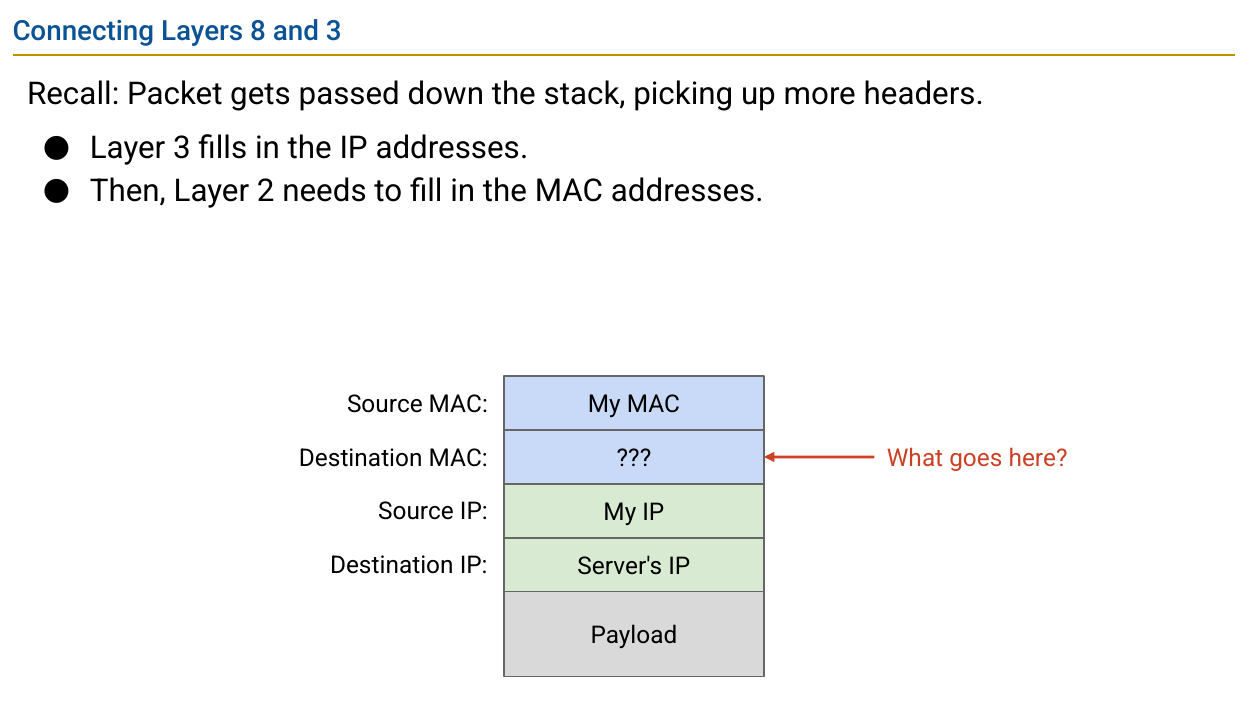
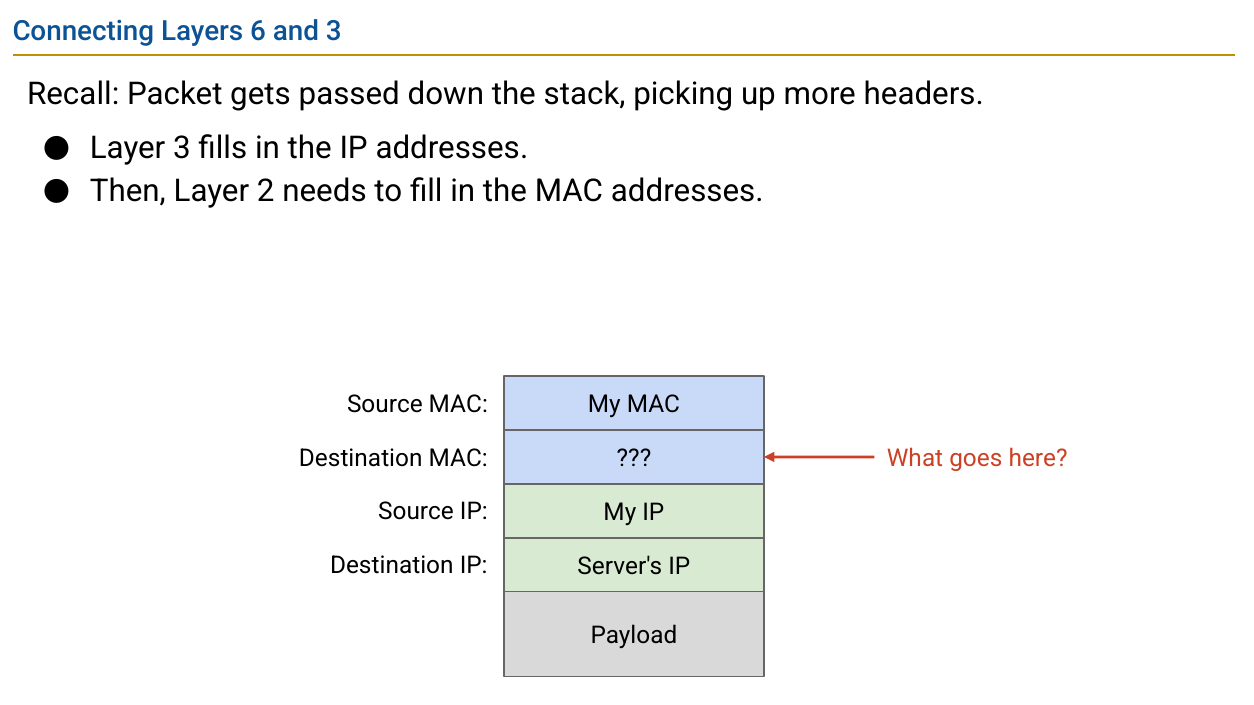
8: 8 -> 6
